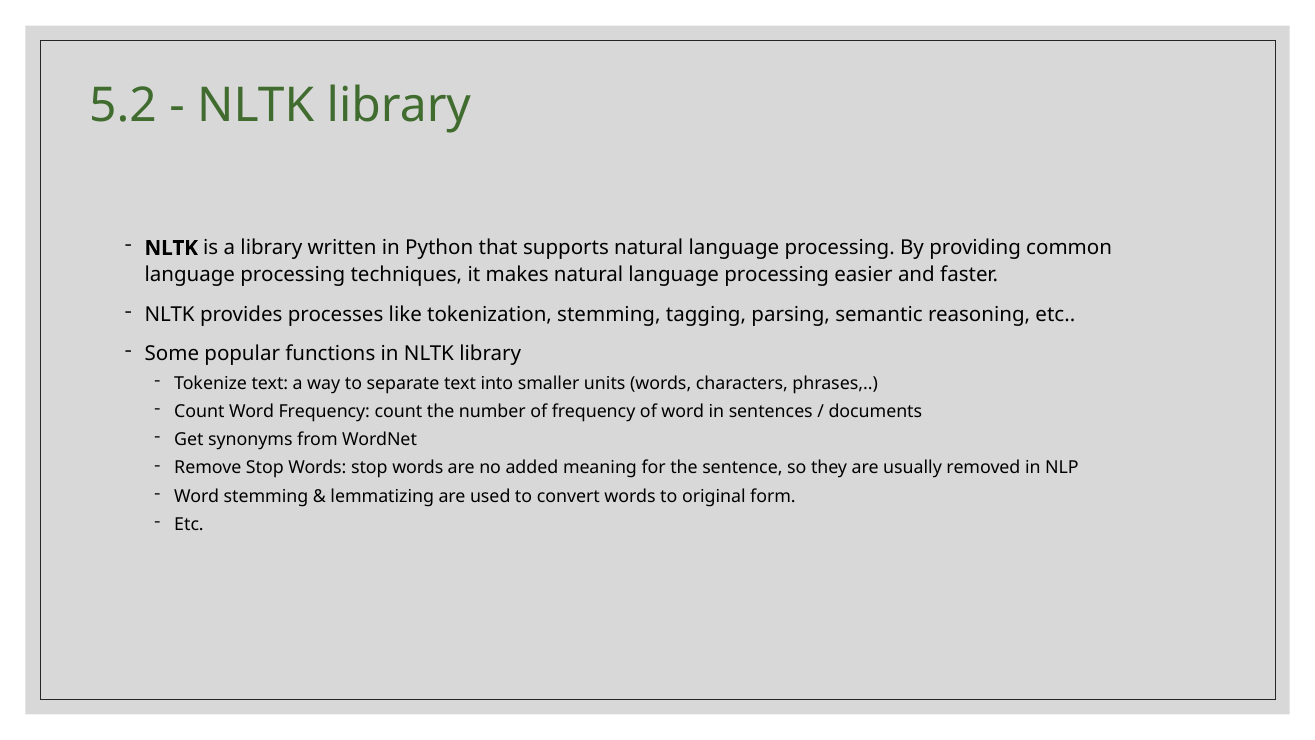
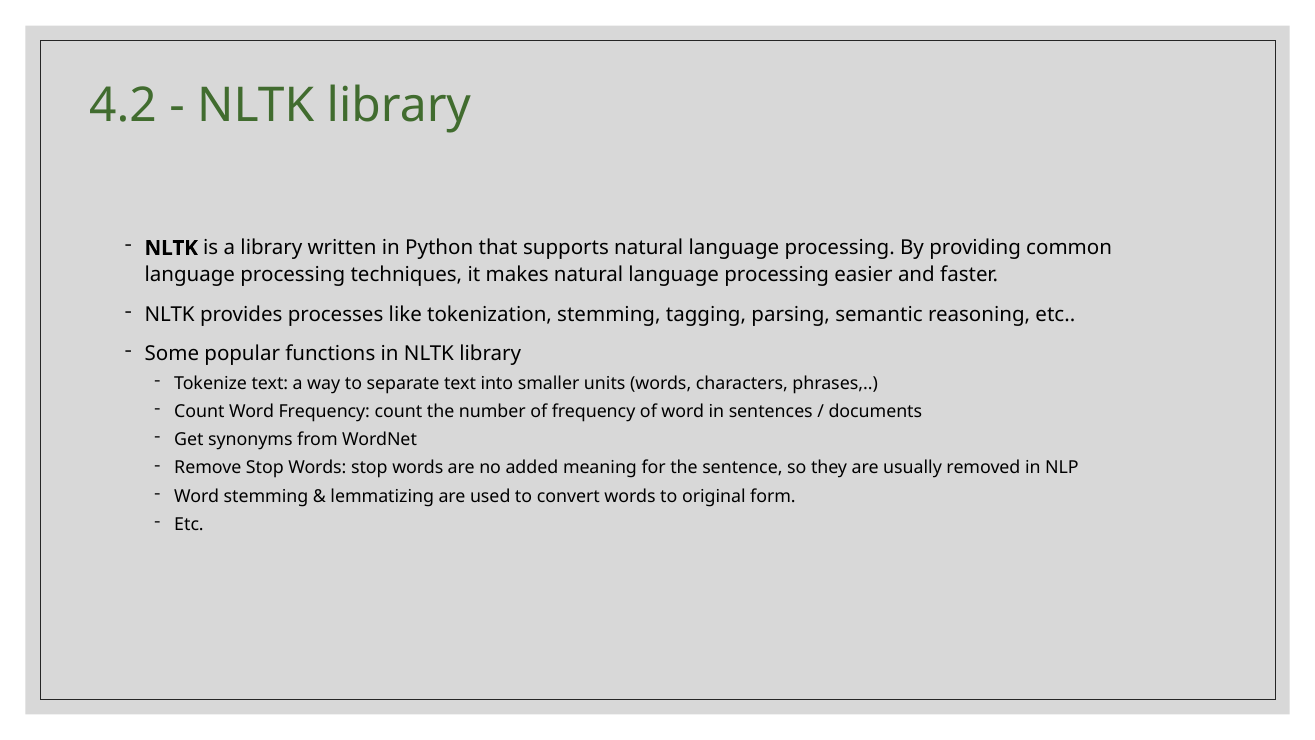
5.2: 5.2 -> 4.2
